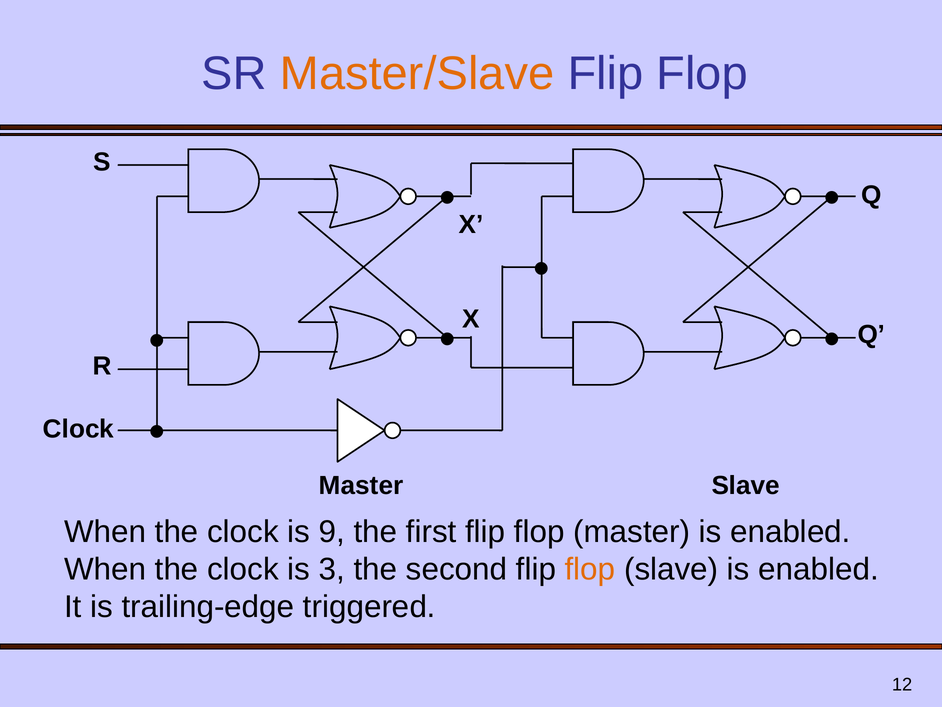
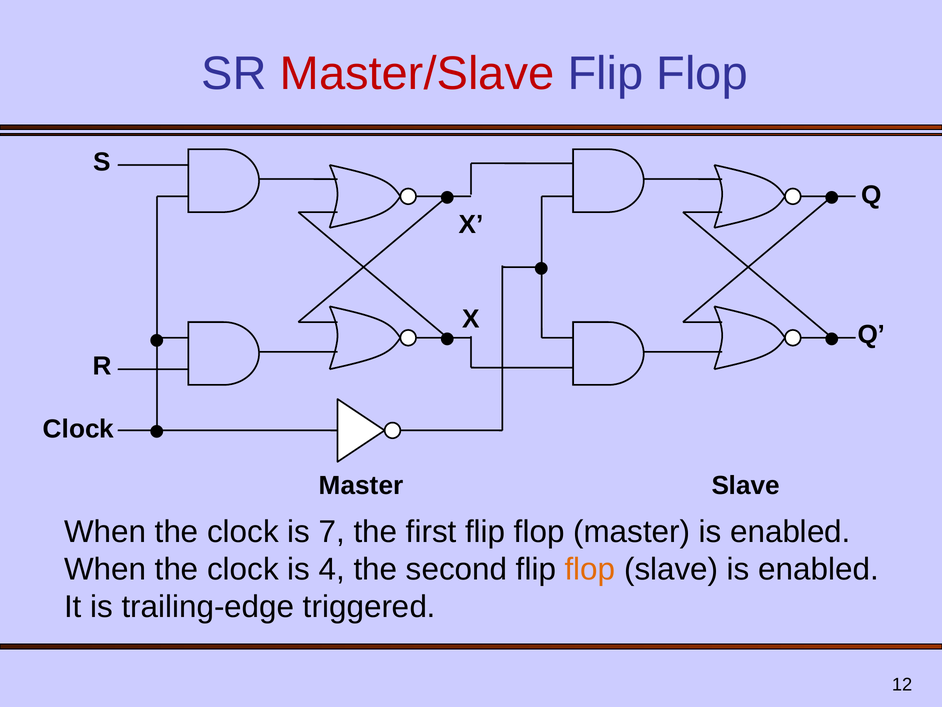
Master/Slave colour: orange -> red
9: 9 -> 7
3: 3 -> 4
